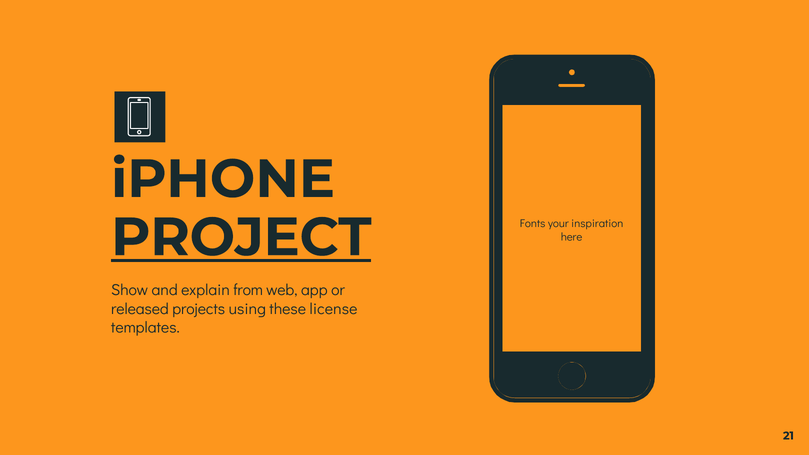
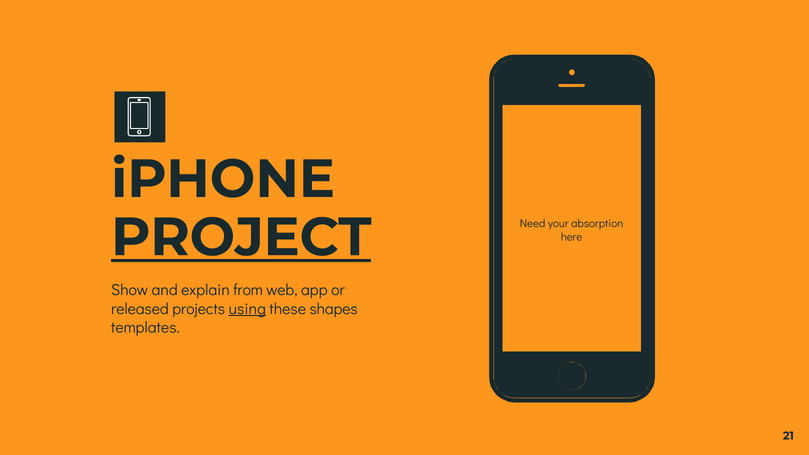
Fonts: Fonts -> Need
inspiration: inspiration -> absorption
using underline: none -> present
license: license -> shapes
